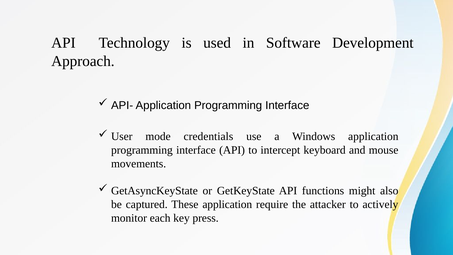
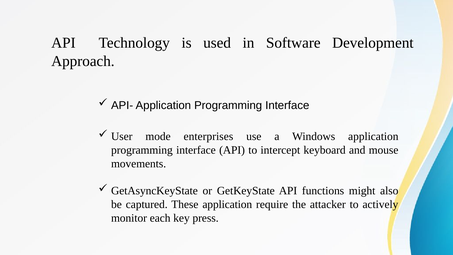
credentials: credentials -> enterprises
